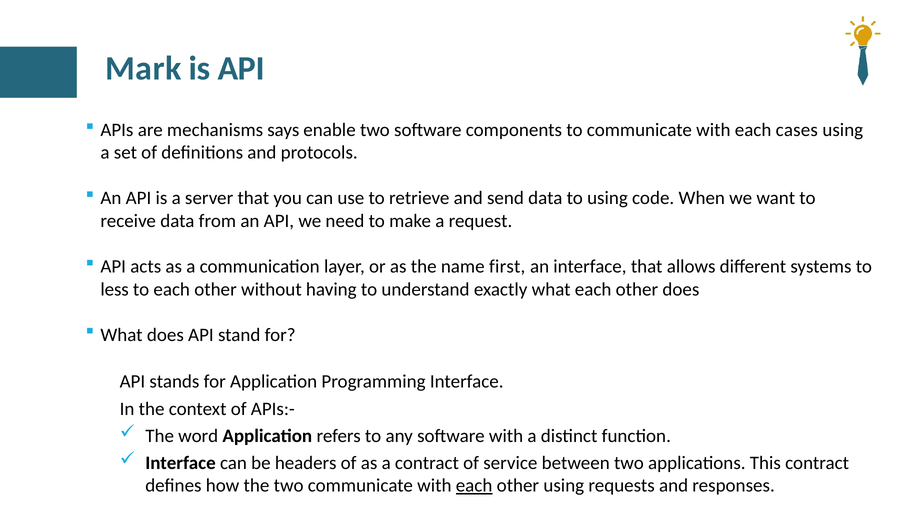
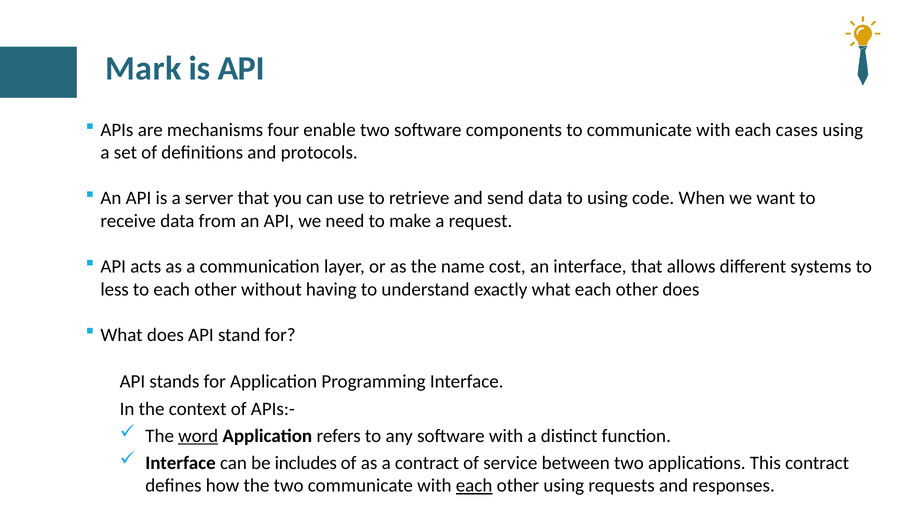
says: says -> four
first: first -> cost
word underline: none -> present
headers: headers -> includes
